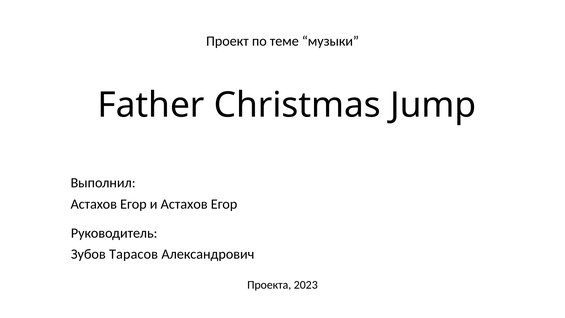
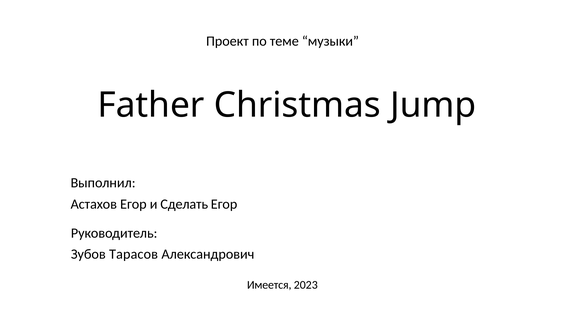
и Астахов: Астахов -> Сделать
Проекта: Проекта -> Имеется
